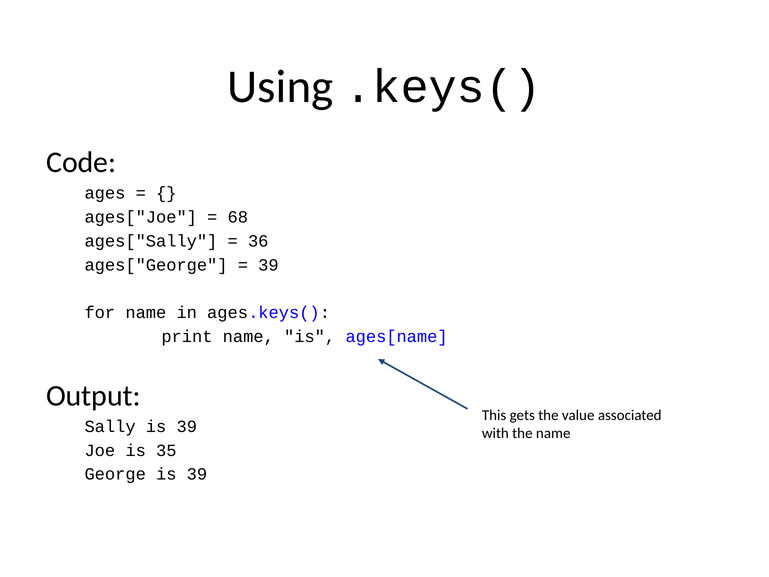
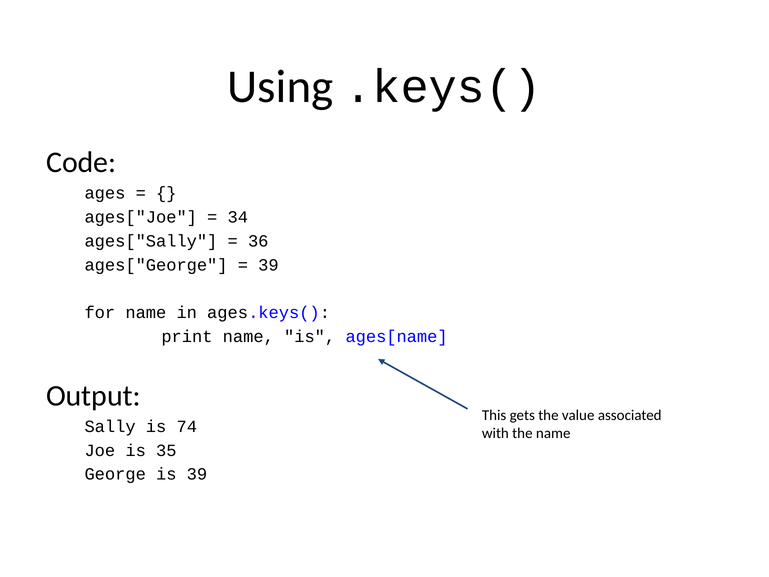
68: 68 -> 34
Sally is 39: 39 -> 74
